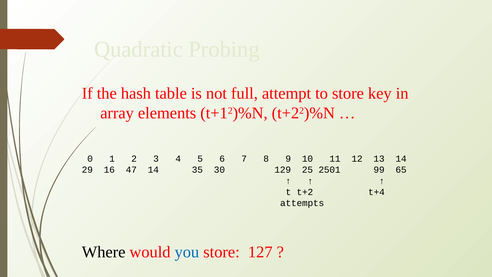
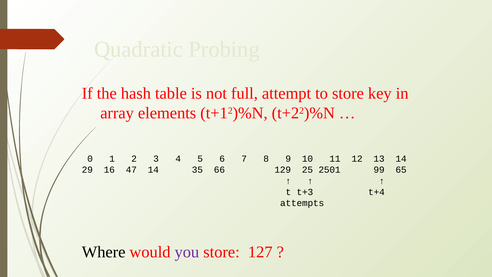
30: 30 -> 66
t+2: t+2 -> t+3
you colour: blue -> purple
